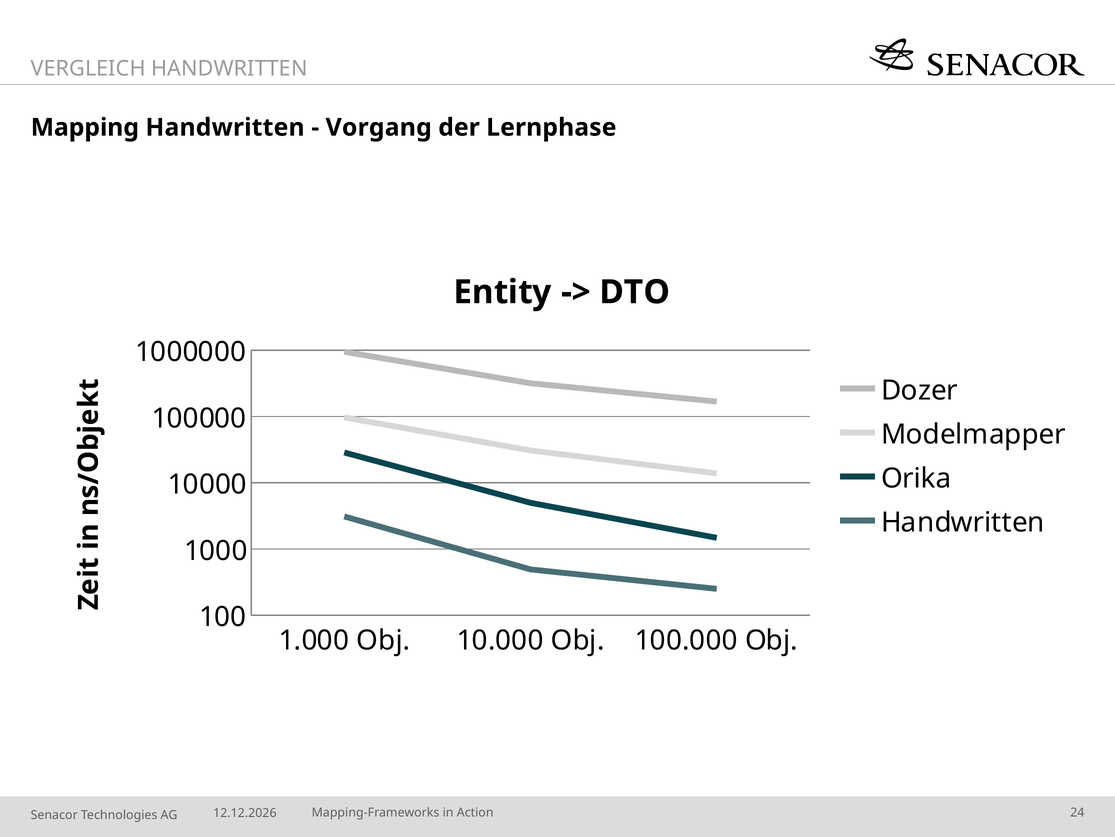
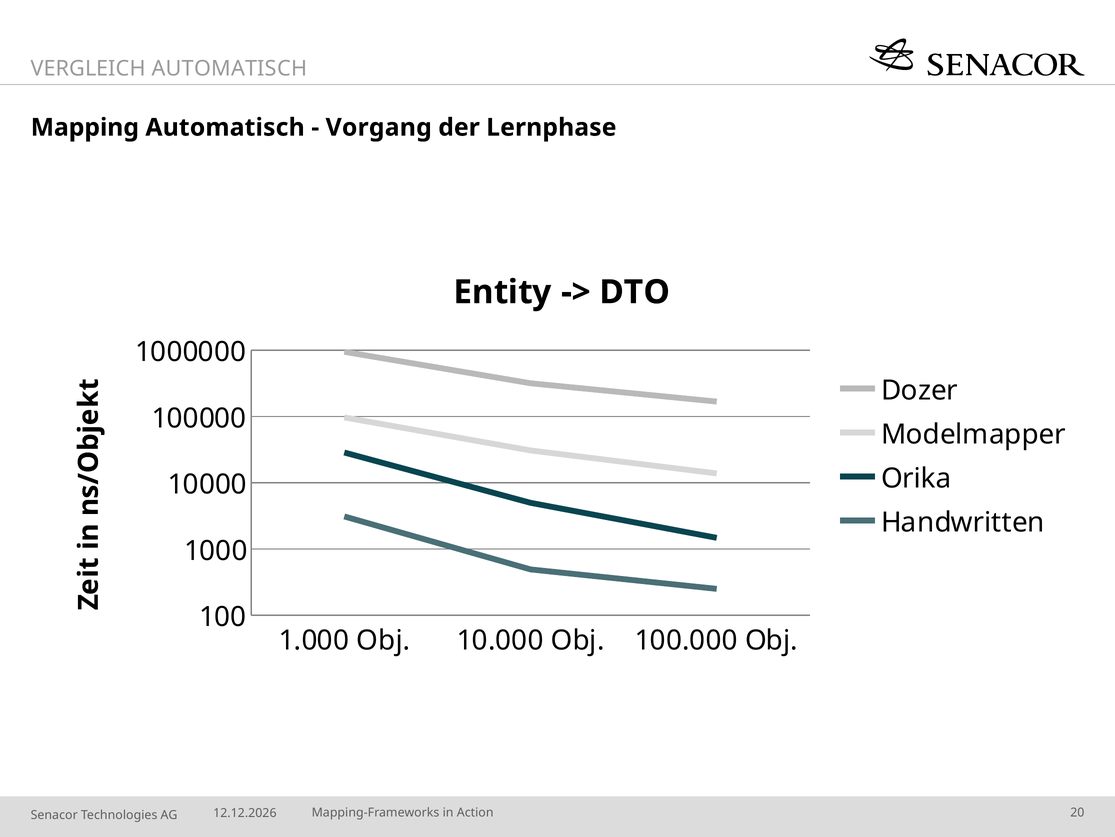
VERGLEICH HANDWRITTEN: HANDWRITTEN -> AUTOMATISCH
Mapping Handwritten: Handwritten -> Automatisch
24: 24 -> 20
